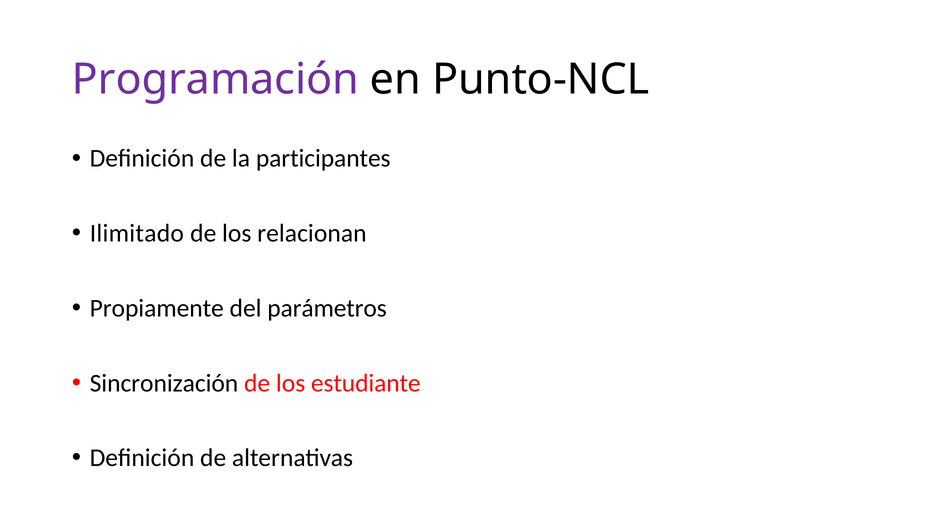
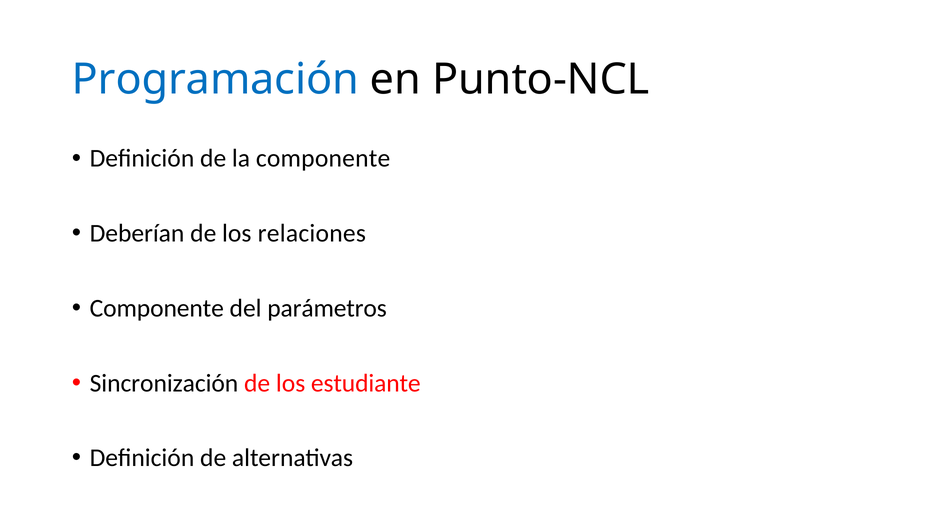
Programación colour: purple -> blue
la participantes: participantes -> componente
Ilimitado: Ilimitado -> Deberían
relacionan: relacionan -> relaciones
Propiamente at (157, 308): Propiamente -> Componente
